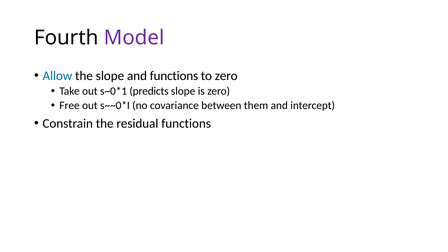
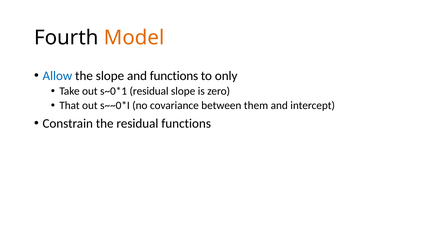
Model colour: purple -> orange
to zero: zero -> only
predicts at (149, 91): predicts -> residual
Free: Free -> That
